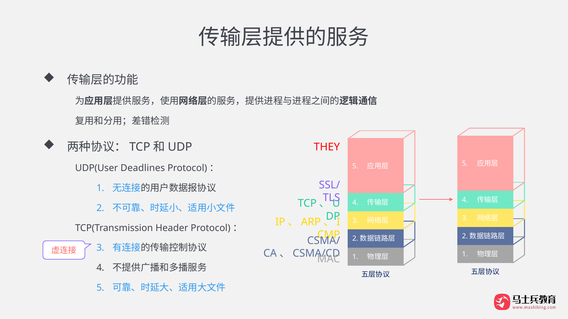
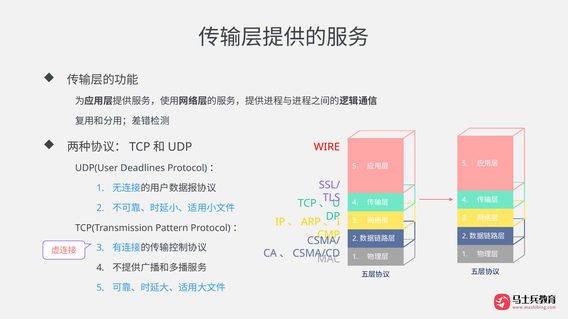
THEY: THEY -> WIRE
Header: Header -> Pattern
